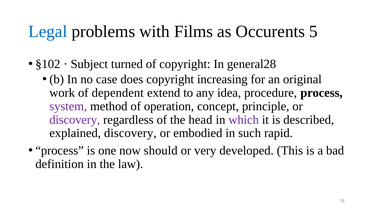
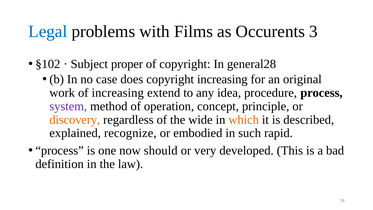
5: 5 -> 3
turned: turned -> proper
of dependent: dependent -> increasing
discovery at (75, 120) colour: purple -> orange
head: head -> wide
which colour: purple -> orange
explained discovery: discovery -> recognize
